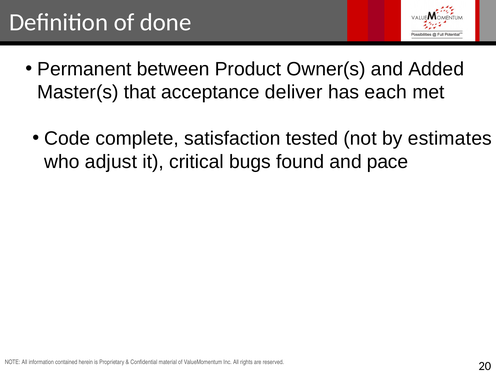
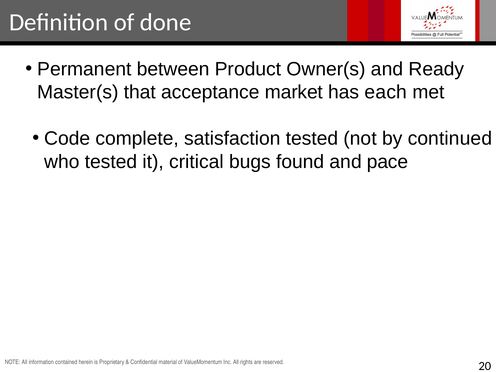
Added: Added -> Ready
deliver: deliver -> market
estimates: estimates -> continued
who adjust: adjust -> tested
